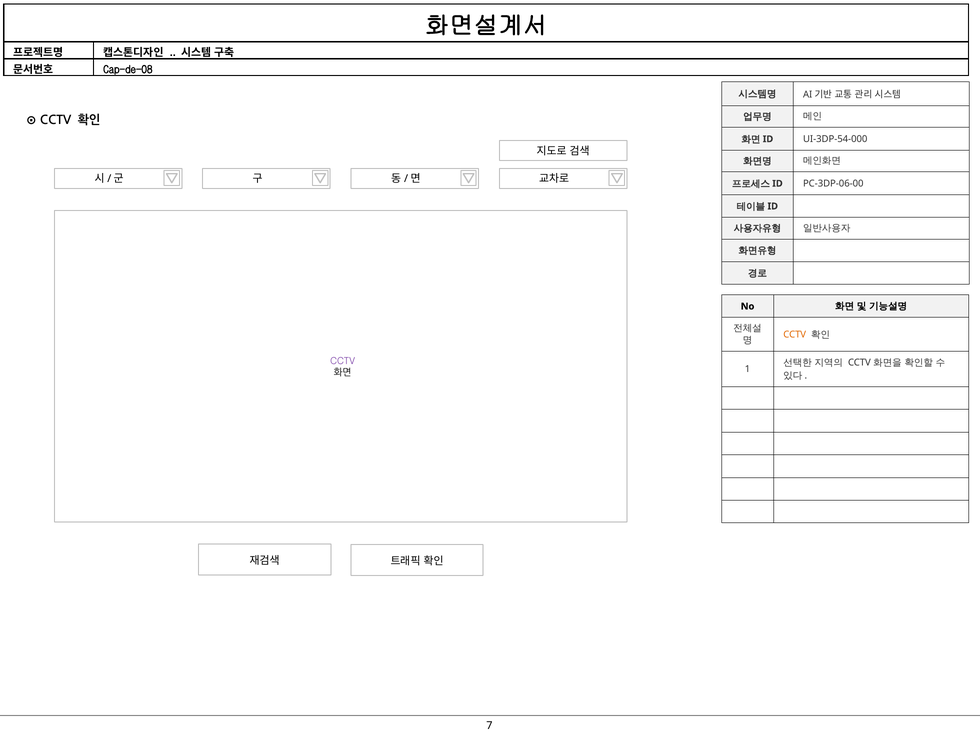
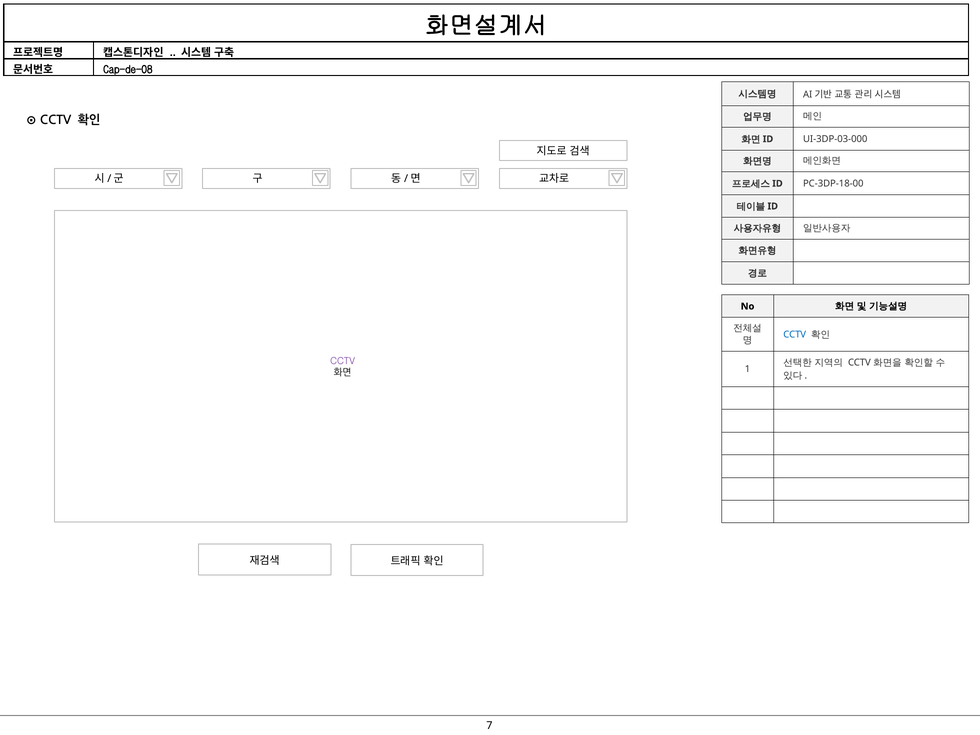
UI-3DP-54-000: UI-3DP-54-000 -> UI-3DP-03-000
PC-3DP-06-00: PC-3DP-06-00 -> PC-3DP-18-00
CCTV at (795, 335) colour: orange -> blue
